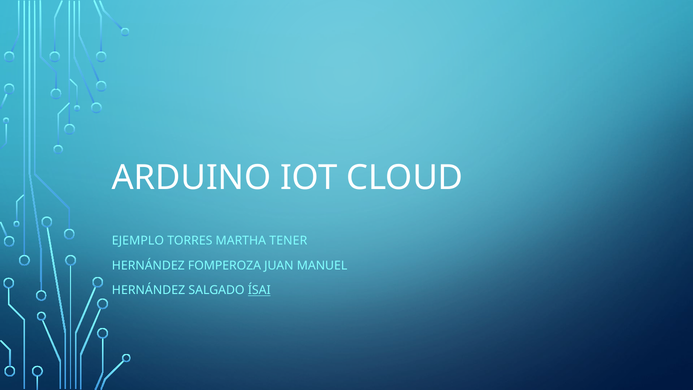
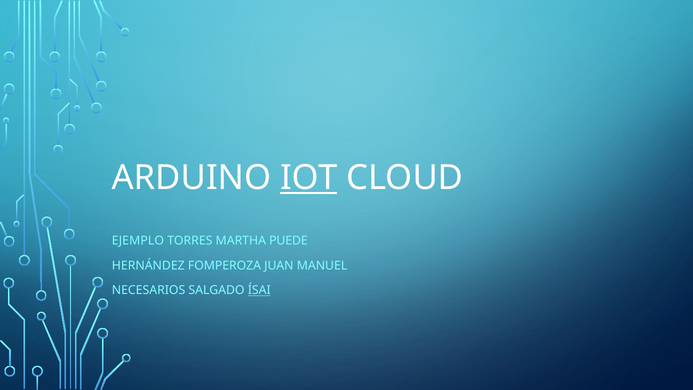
IOT underline: none -> present
TENER: TENER -> PUEDE
HERNÁNDEZ at (149, 290): HERNÁNDEZ -> NECESARIOS
